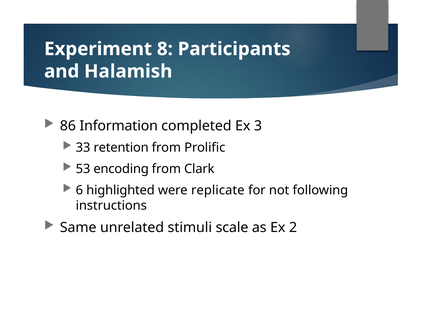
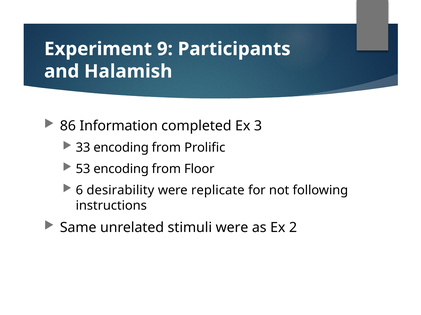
8: 8 -> 9
33 retention: retention -> encoding
Clark: Clark -> Floor
highlighted: highlighted -> desirability
stimuli scale: scale -> were
